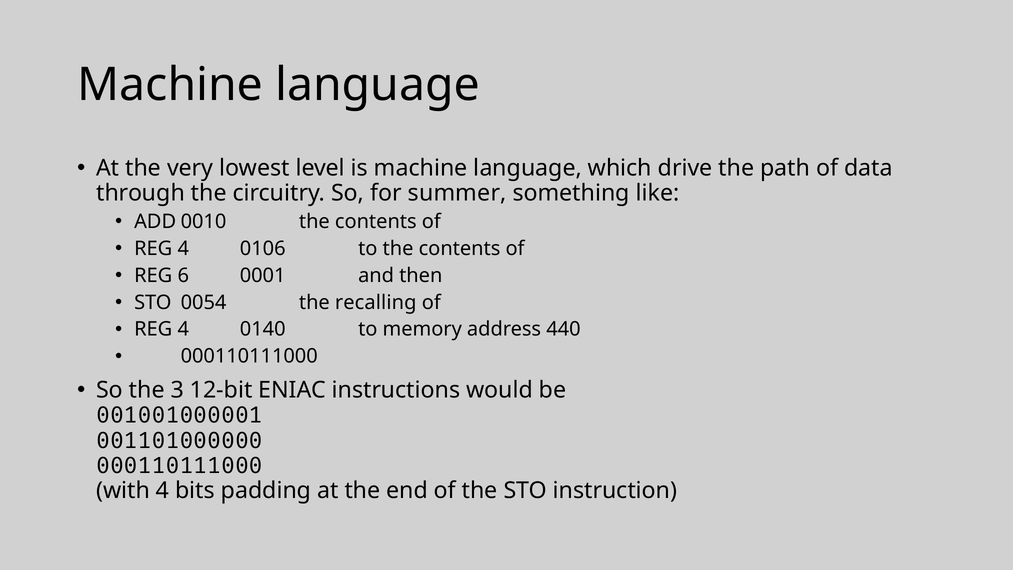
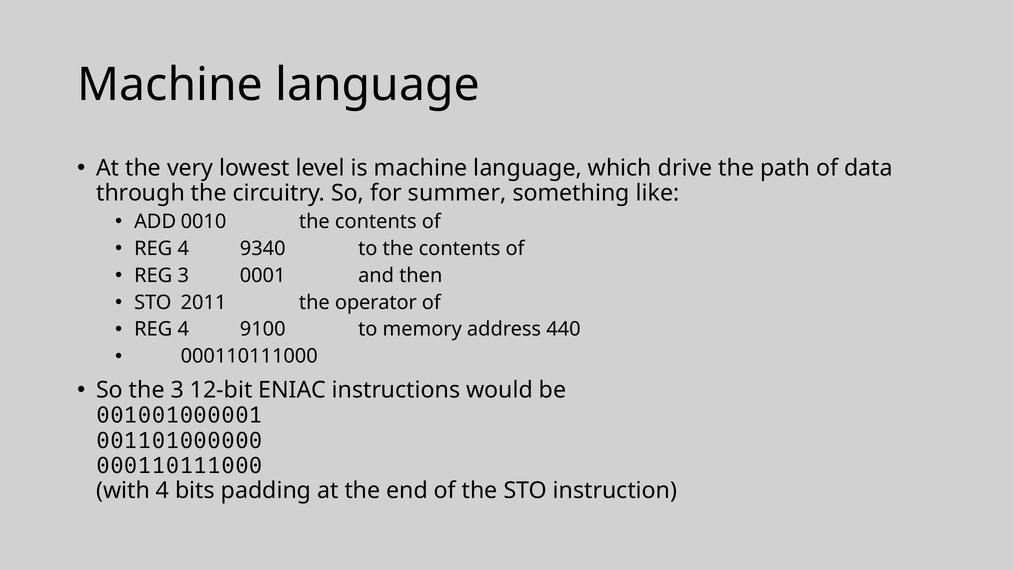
0106: 0106 -> 9340
REG 6: 6 -> 3
0054: 0054 -> 2011
recalling: recalling -> operator
0140: 0140 -> 9100
